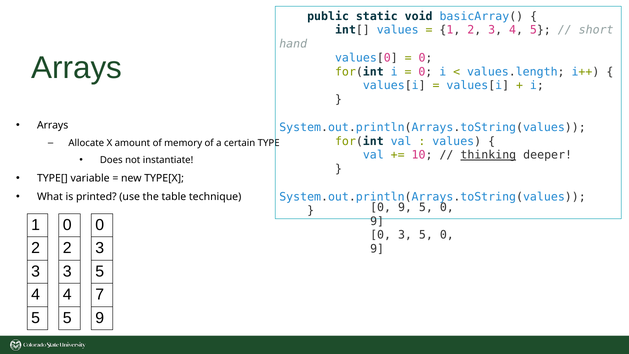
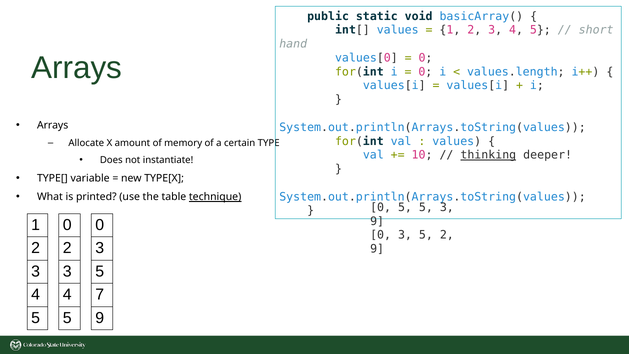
technique underline: none -> present
9 at (405, 207): 9 -> 5
0 at (447, 207): 0 -> 3
3 5 0: 0 -> 2
